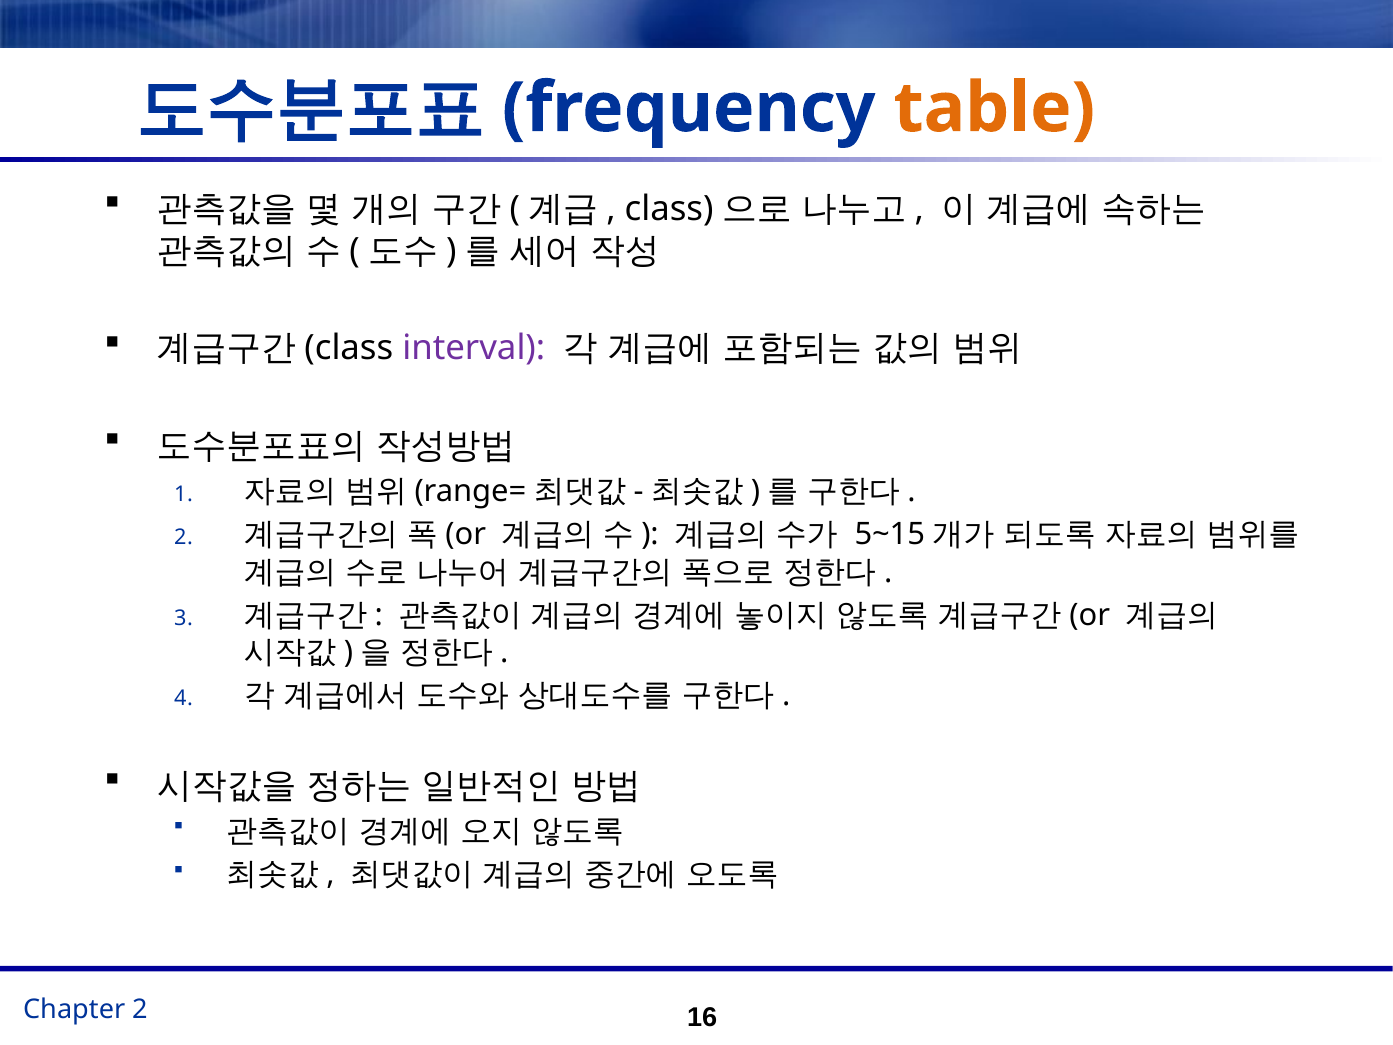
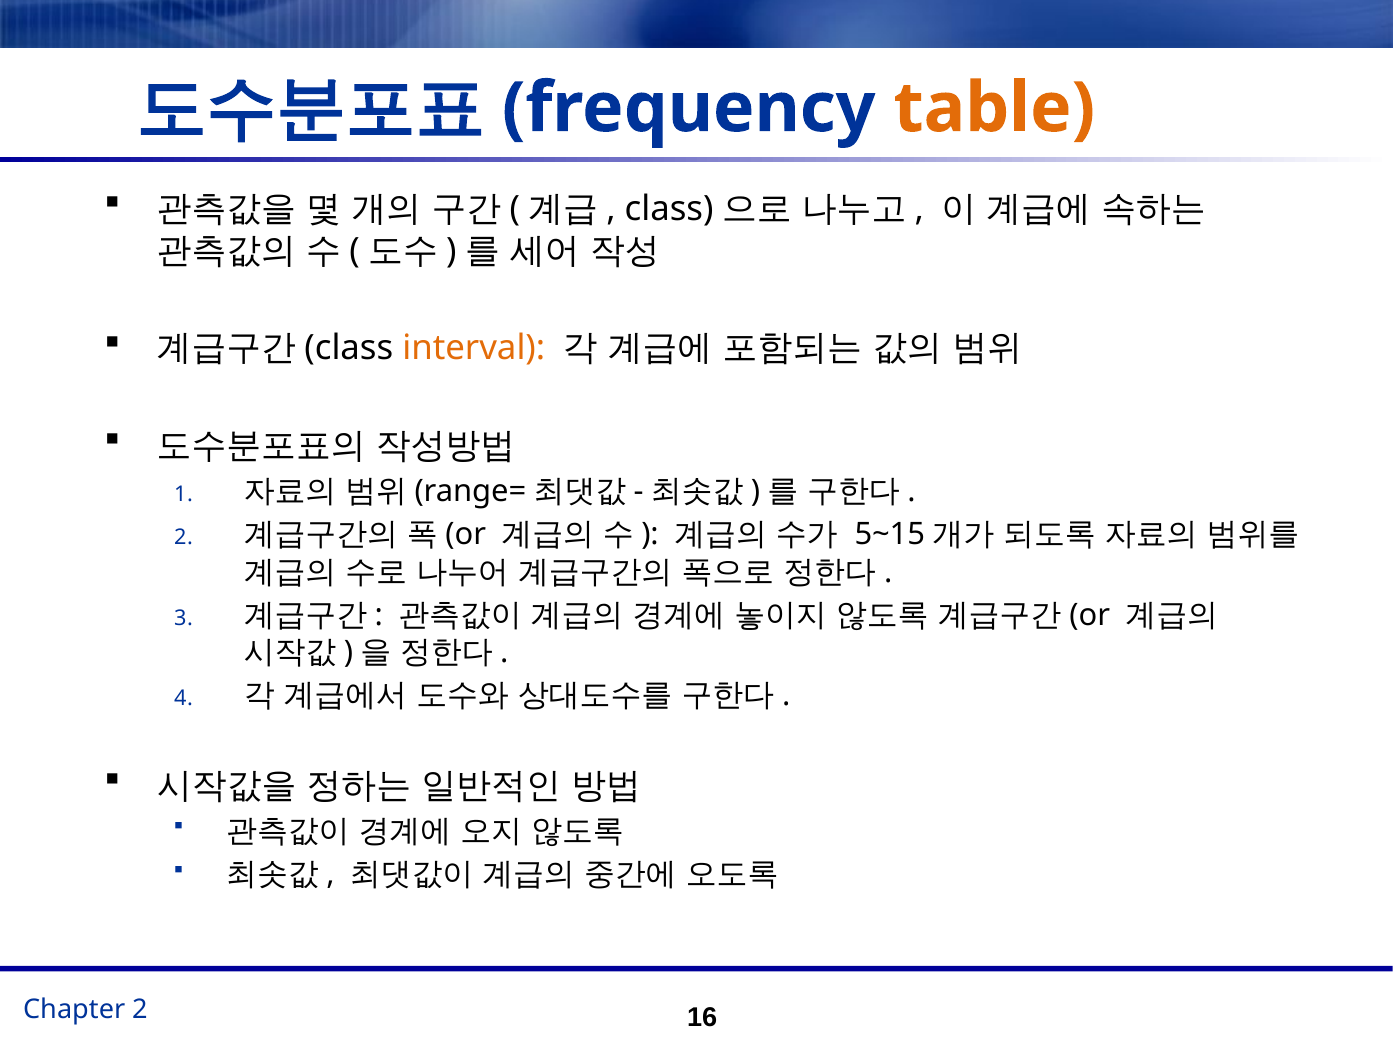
interval colour: purple -> orange
